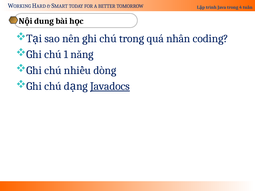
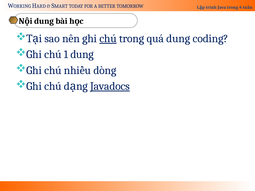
chú at (108, 39) underline: none -> present
quá nhân: nhân -> dung
1 năng: năng -> dung
